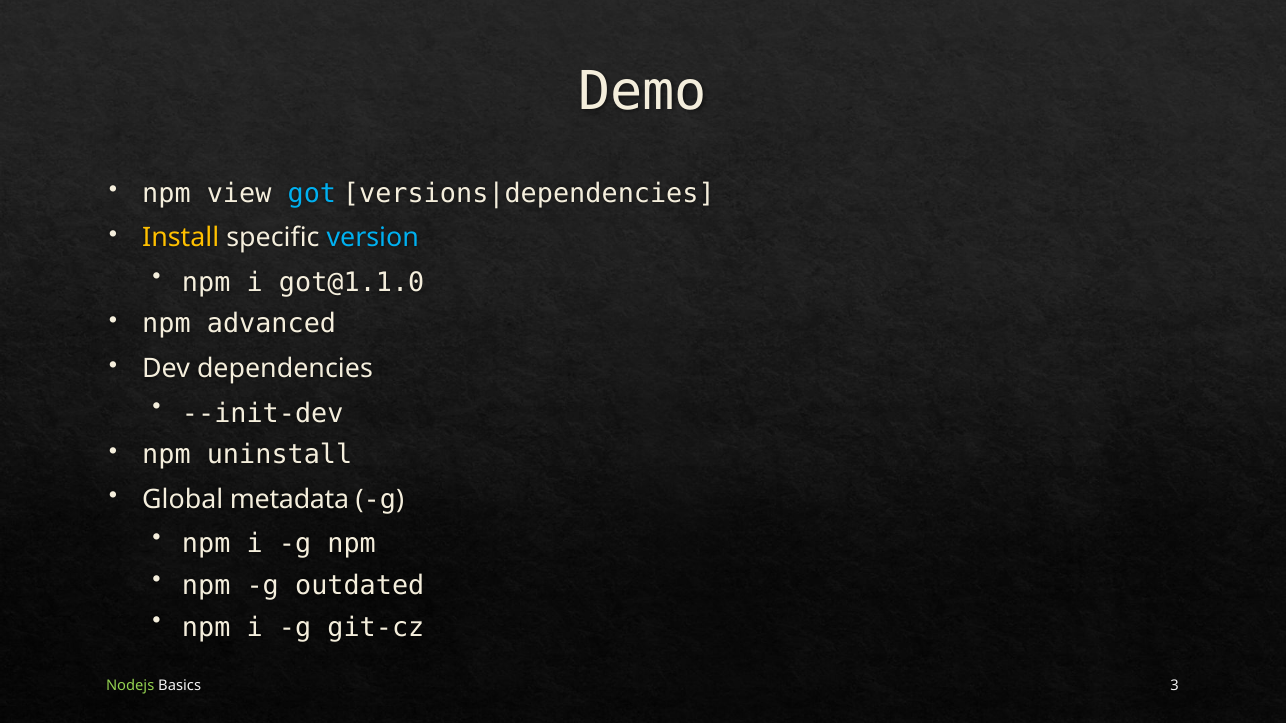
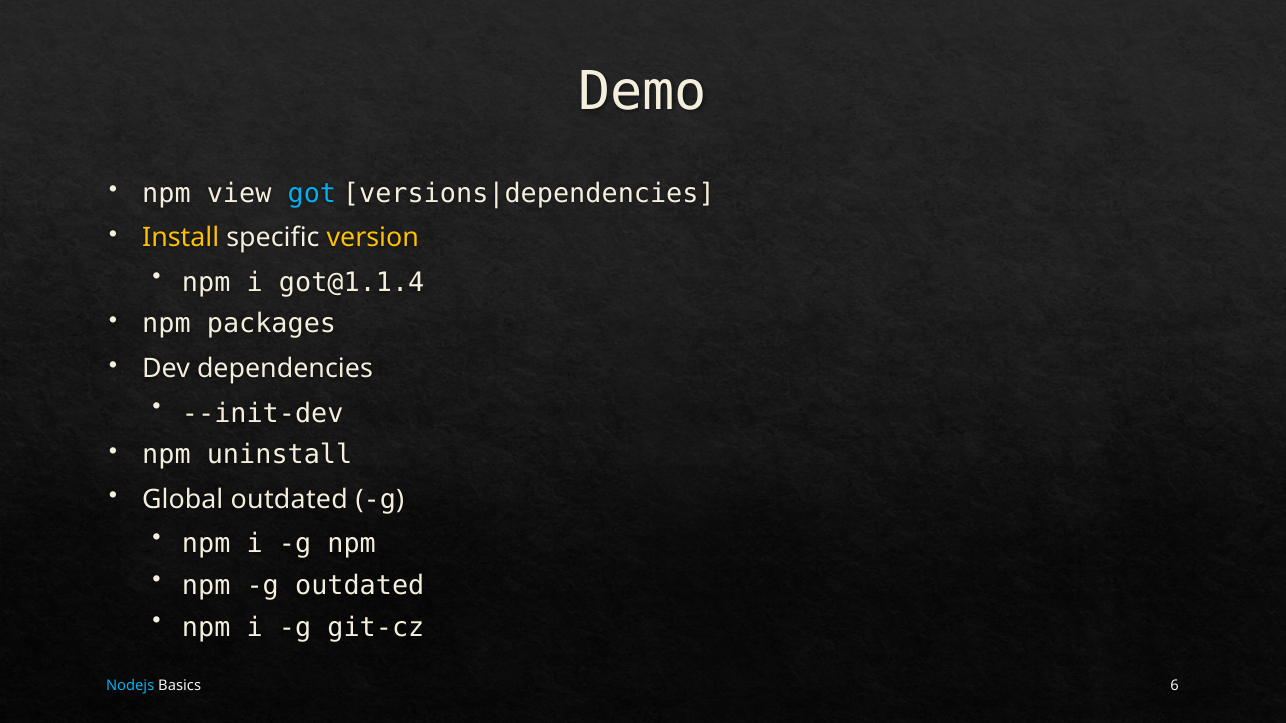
version colour: light blue -> yellow
got@1.1.0: got@1.1.0 -> got@1.1.4
advanced: advanced -> packages
Global metadata: metadata -> outdated
Nodejs colour: light green -> light blue
3: 3 -> 6
